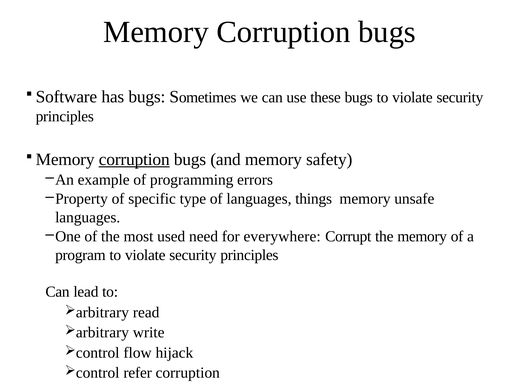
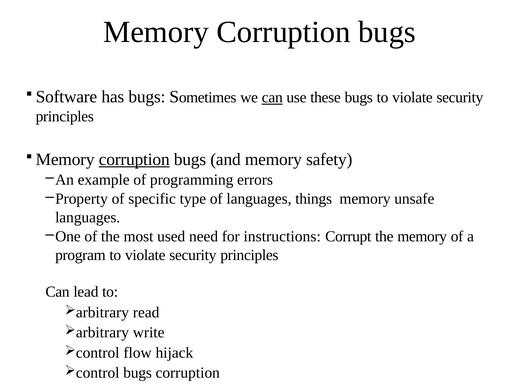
can at (272, 98) underline: none -> present
everywhere: everywhere -> instructions
refer at (138, 373): refer -> bugs
